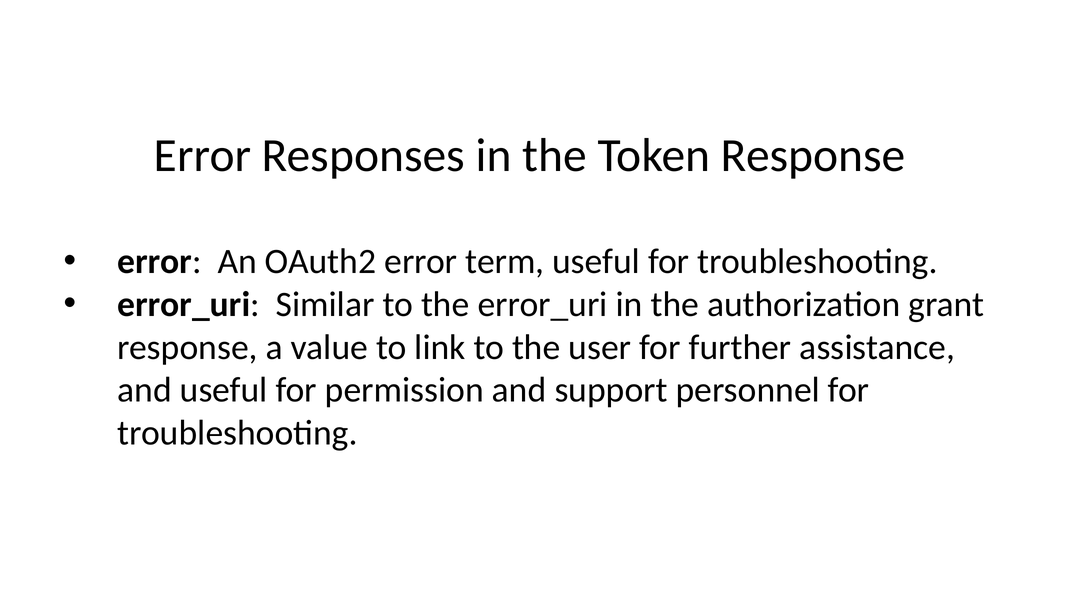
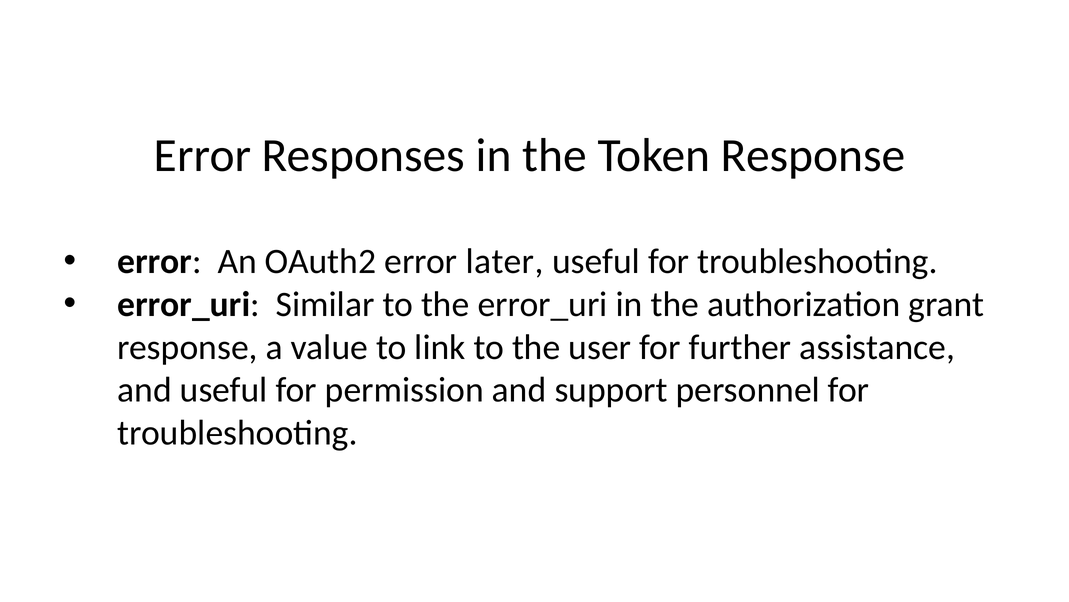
term: term -> later
